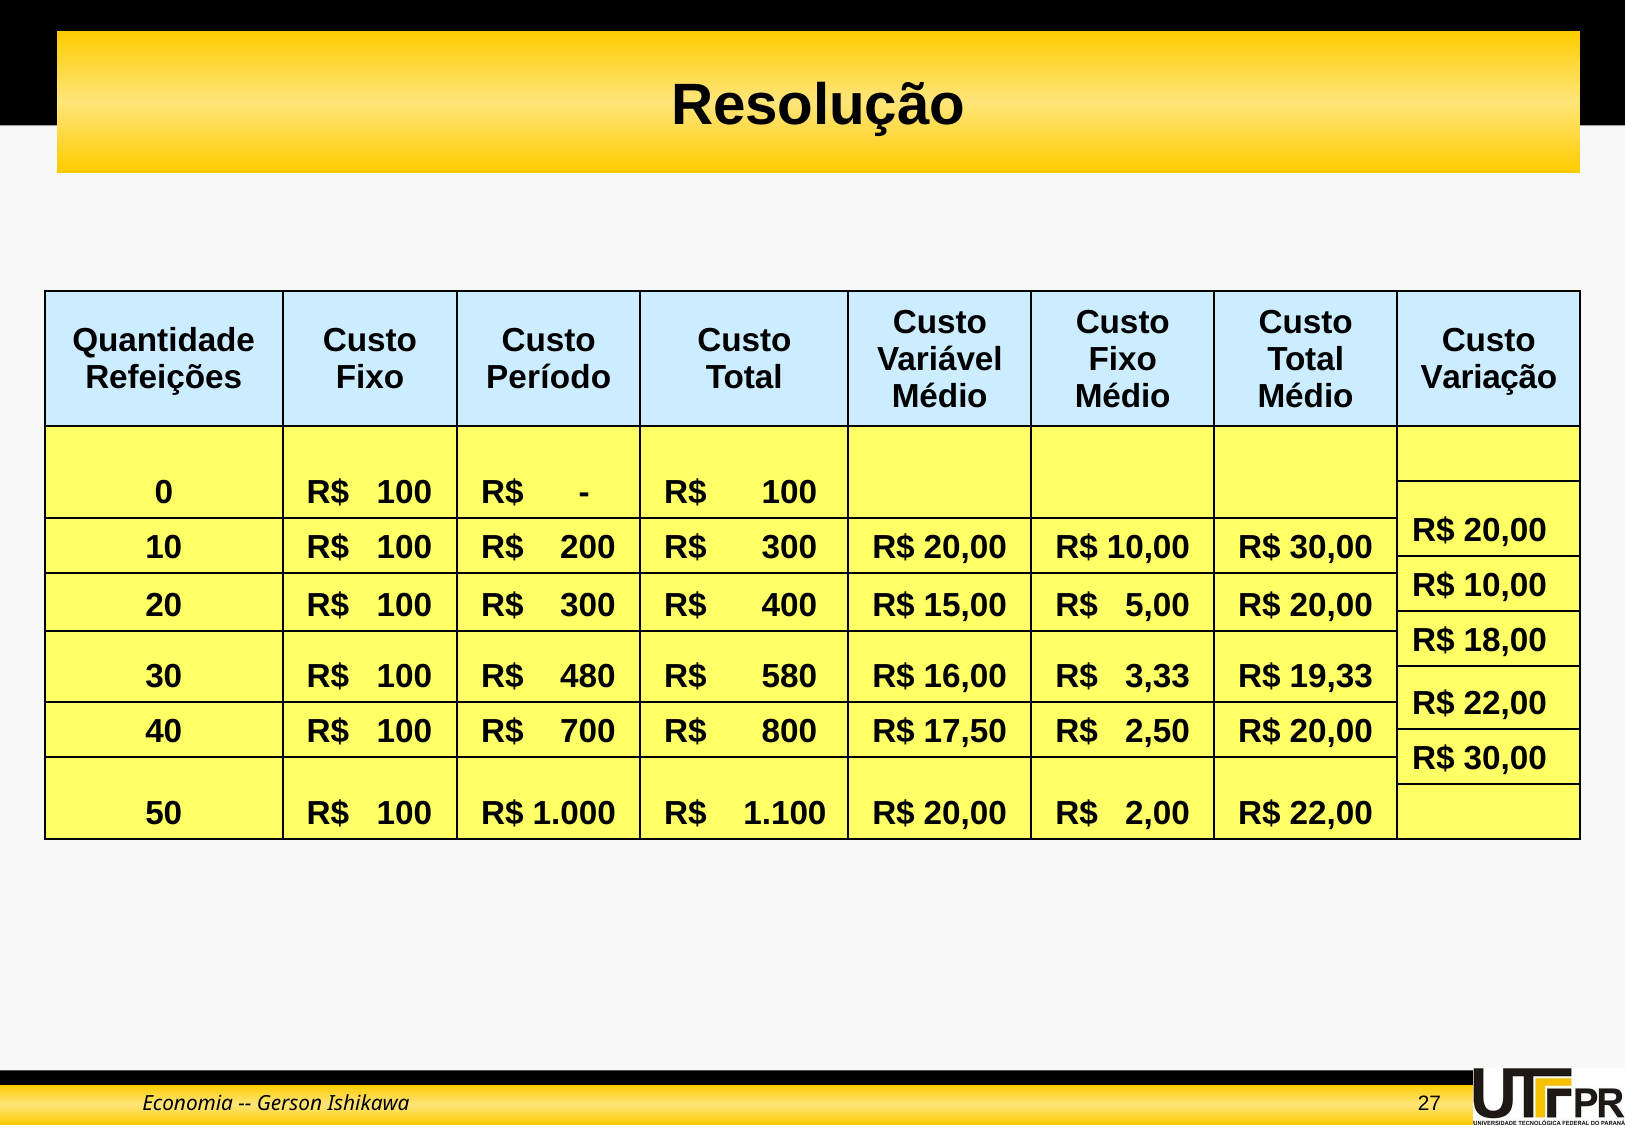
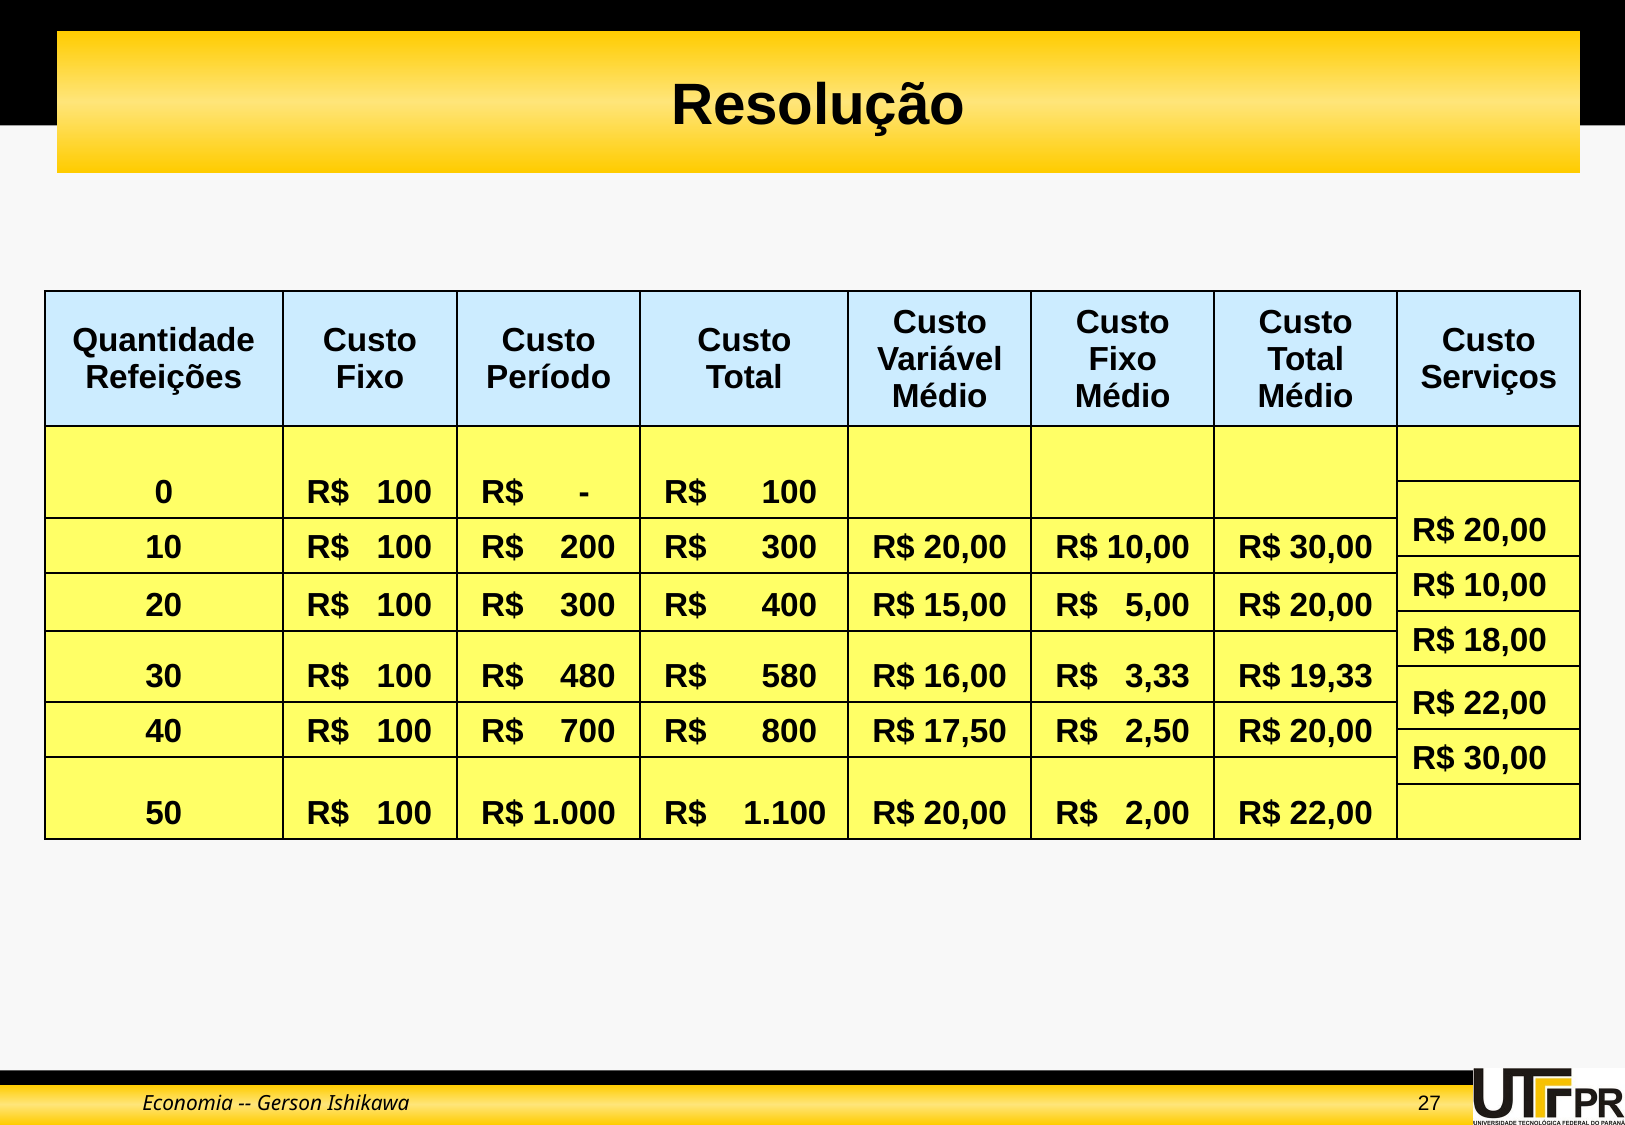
Variação: Variação -> Serviços
